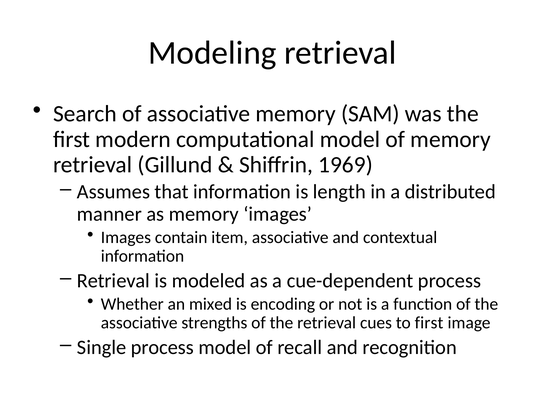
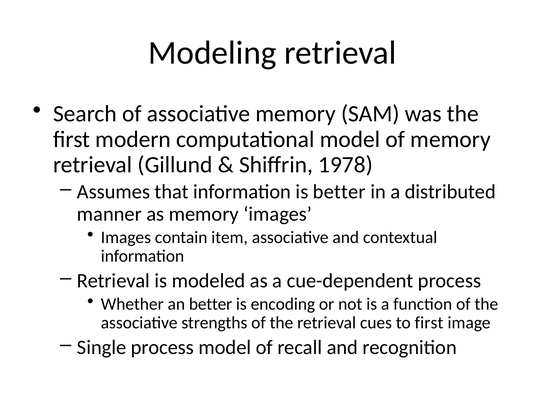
1969: 1969 -> 1978
is length: length -> better
an mixed: mixed -> better
